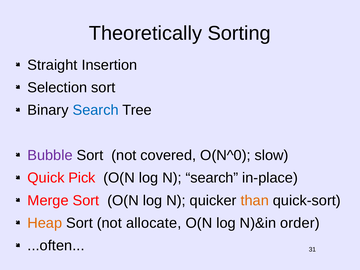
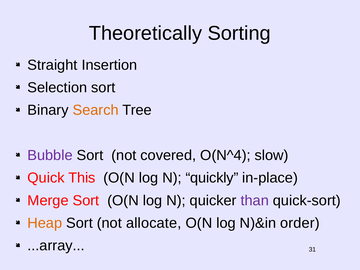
Search at (96, 110) colour: blue -> orange
O(N^0: O(N^0 -> O(N^4
Pick: Pick -> This
N search: search -> quickly
than colour: orange -> purple
...often: ...often -> ...array
